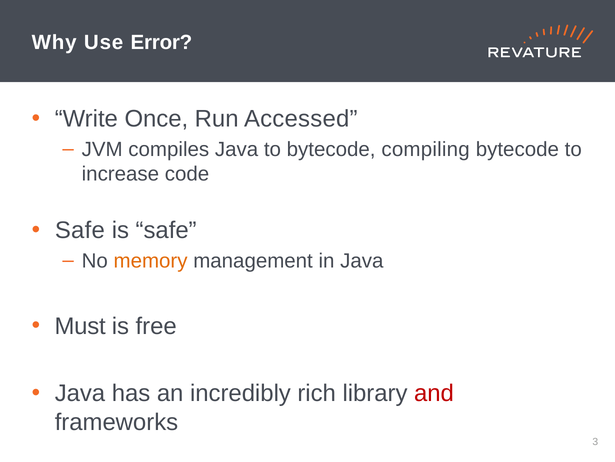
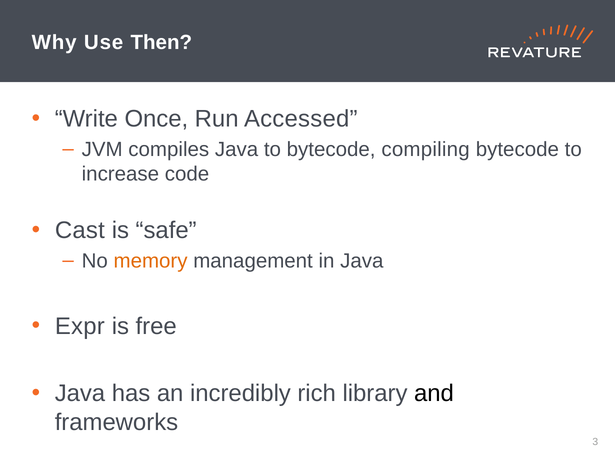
Error: Error -> Then
Safe at (80, 230): Safe -> Cast
Must: Must -> Expr
and colour: red -> black
